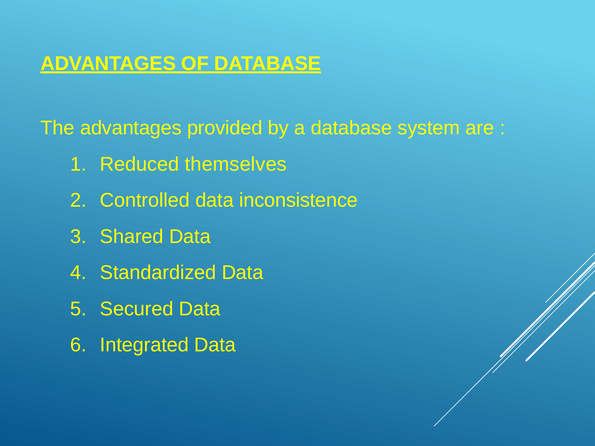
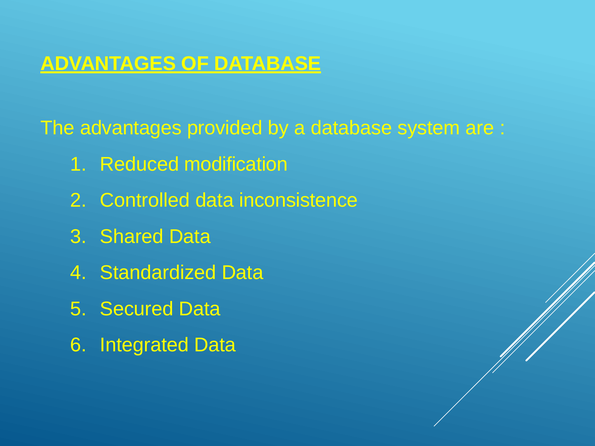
themselves: themselves -> modification
